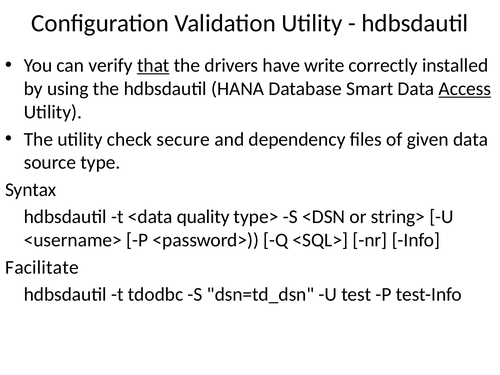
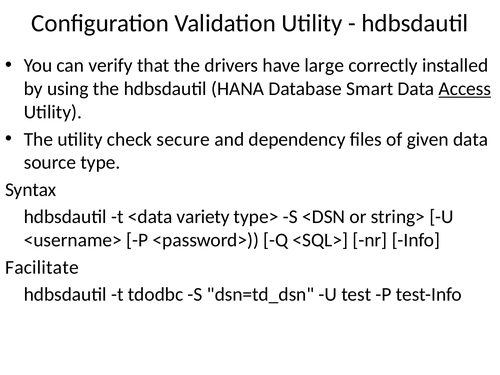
that underline: present -> none
write: write -> large
quality: quality -> variety
